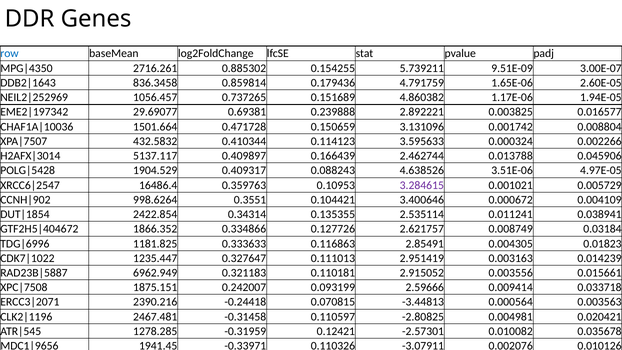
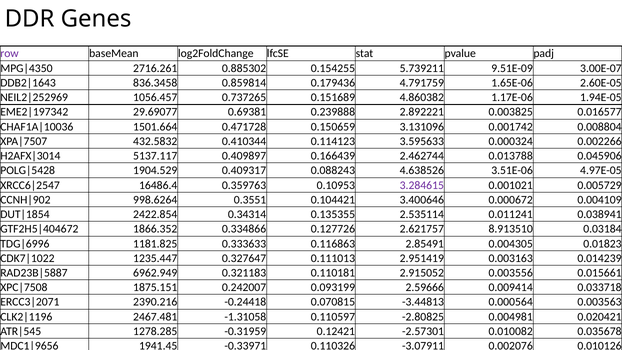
row colour: blue -> purple
0.008749: 0.008749 -> 8.913510
-0.31458: -0.31458 -> -1.31058
